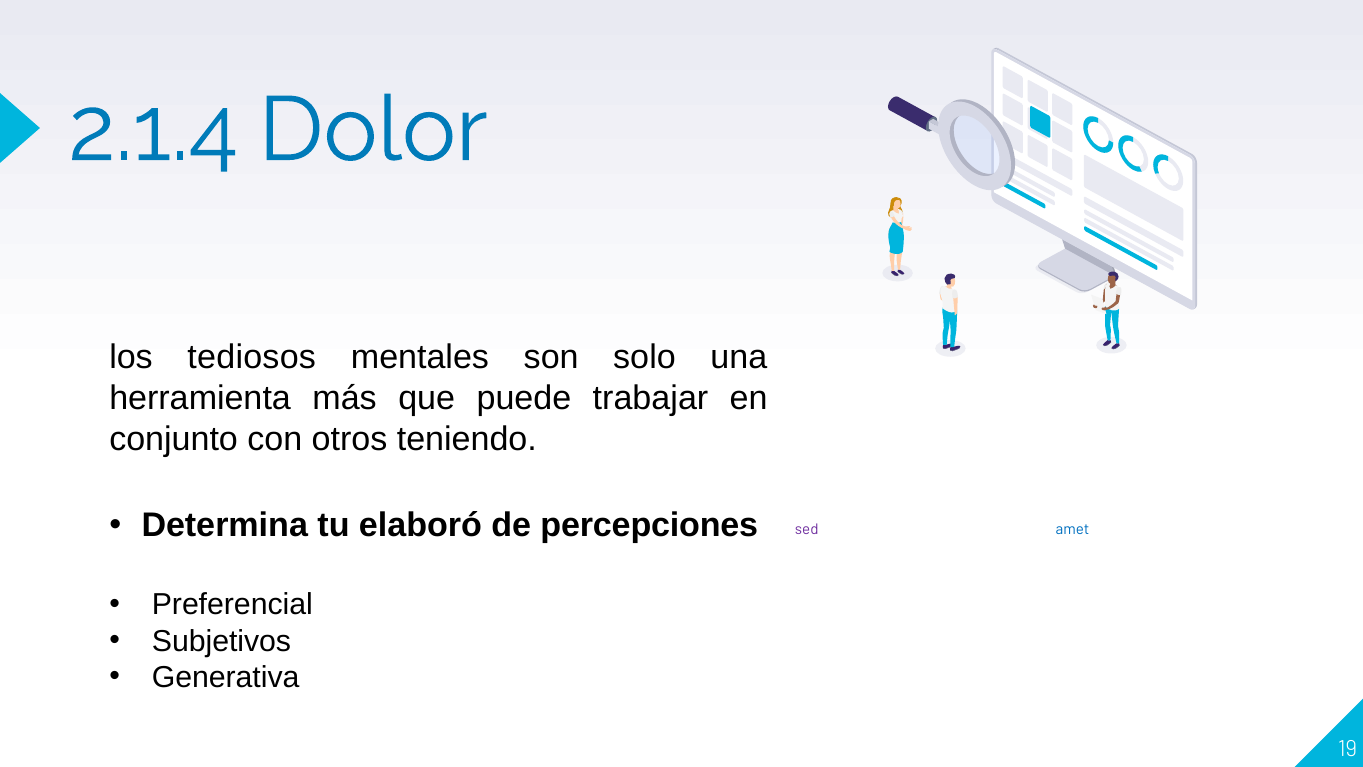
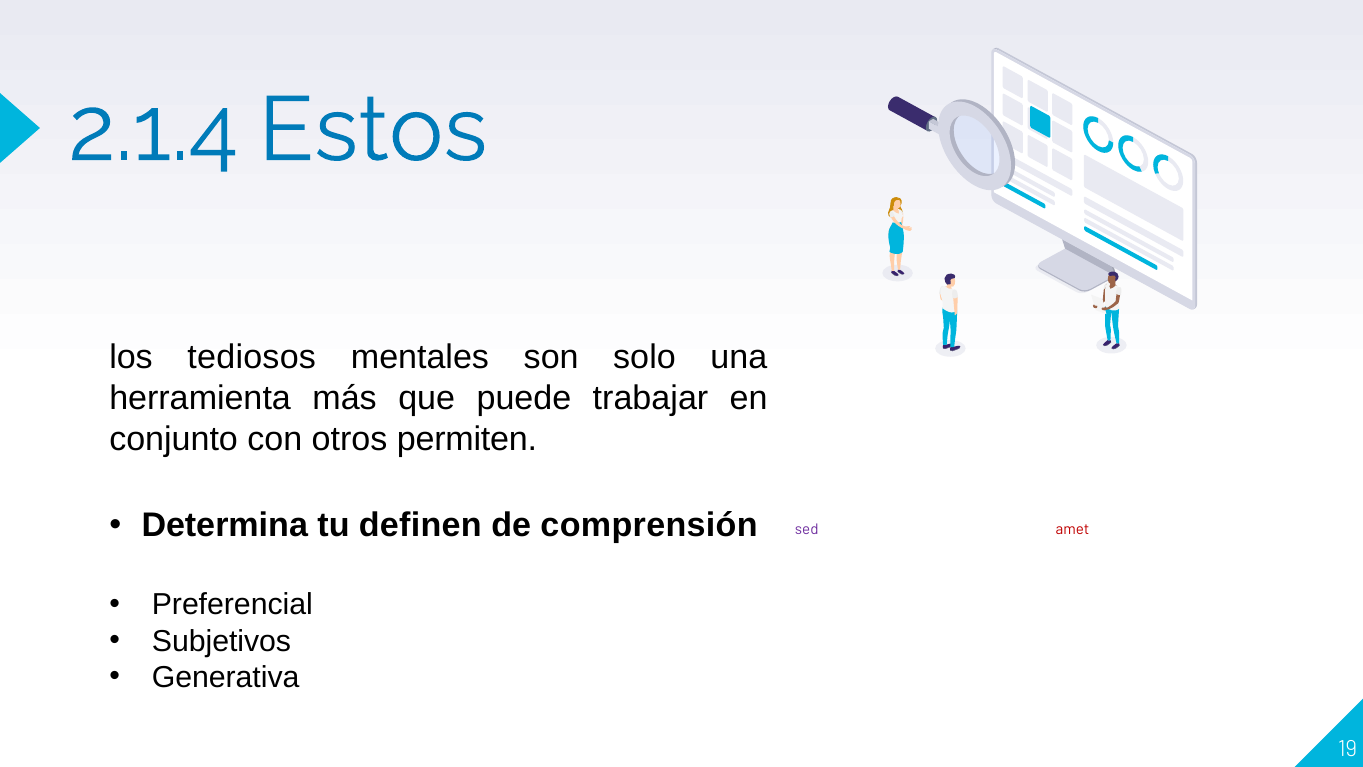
2.1.4 Dolor: Dolor -> Estos
teniendo: teniendo -> permiten
elaboró: elaboró -> definen
percepciones: percepciones -> comprensión
amet at (1073, 529) colour: blue -> red
